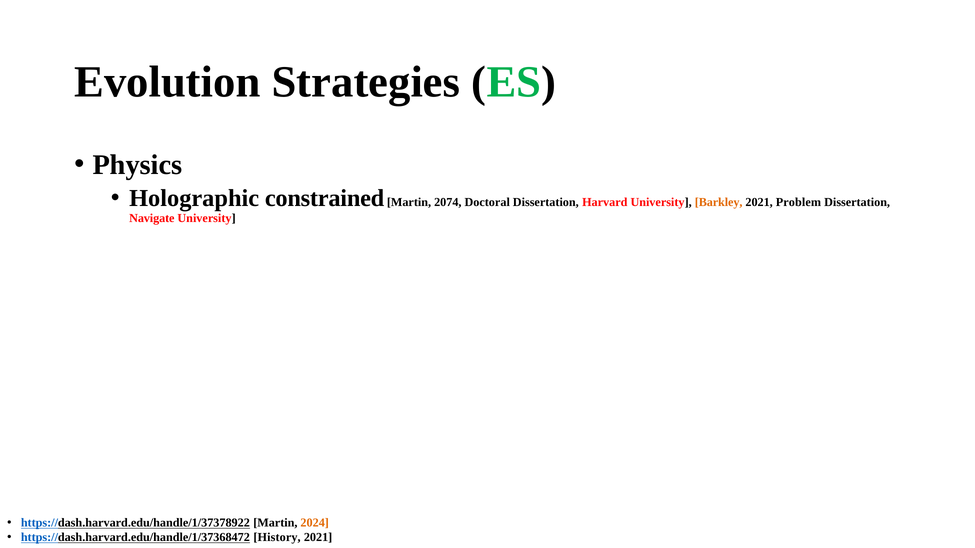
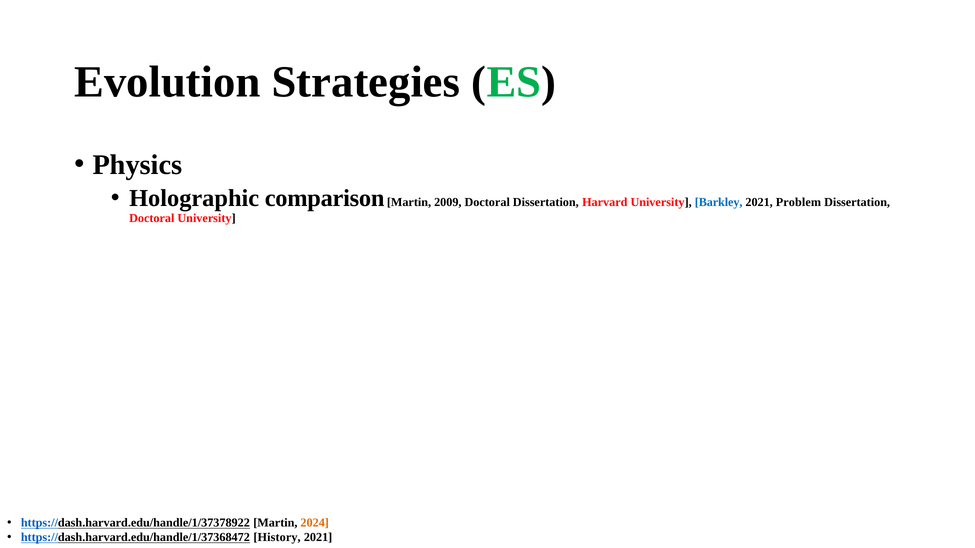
constrained: constrained -> comparison
2074: 2074 -> 2009
Barkley colour: orange -> blue
Navigate at (152, 218): Navigate -> Doctoral
